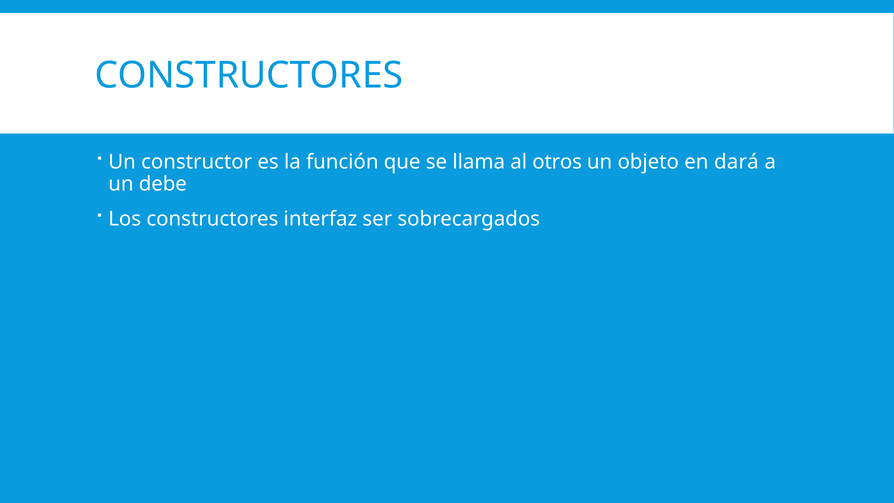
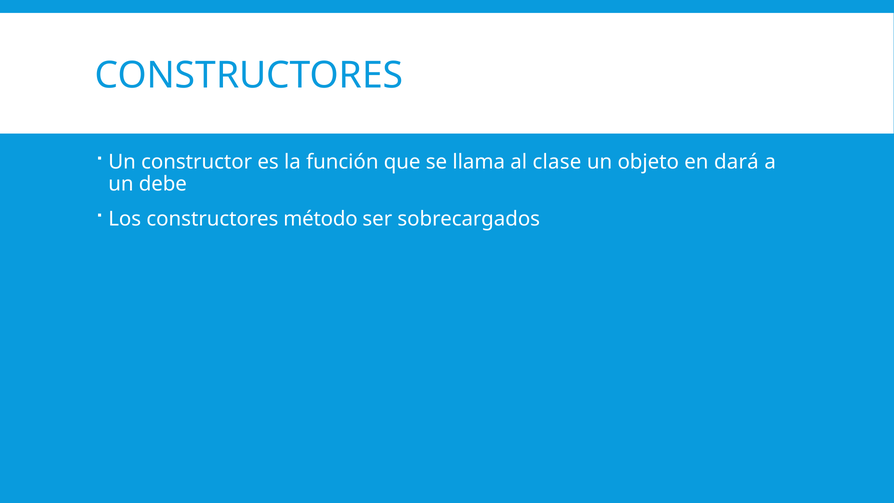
otros: otros -> clase
interfaz: interfaz -> método
